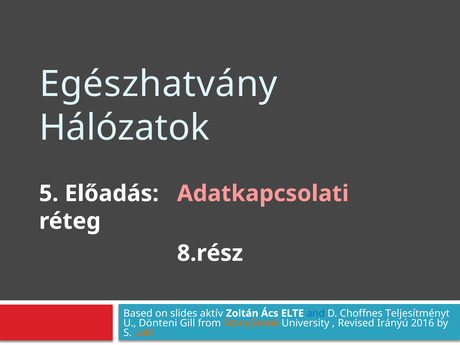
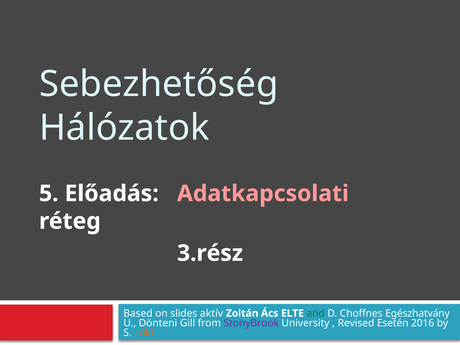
Egészhatvány: Egészhatvány -> Sebezhetőség
8.rész: 8.rész -> 3.rész
and colour: blue -> green
Teljesítményt: Teljesítményt -> Egészhatvány
StonyBrook colour: orange -> purple
Irányú: Irányú -> Esetén
